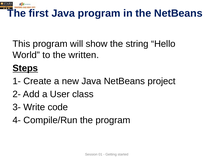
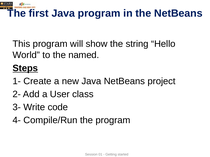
written: written -> named
